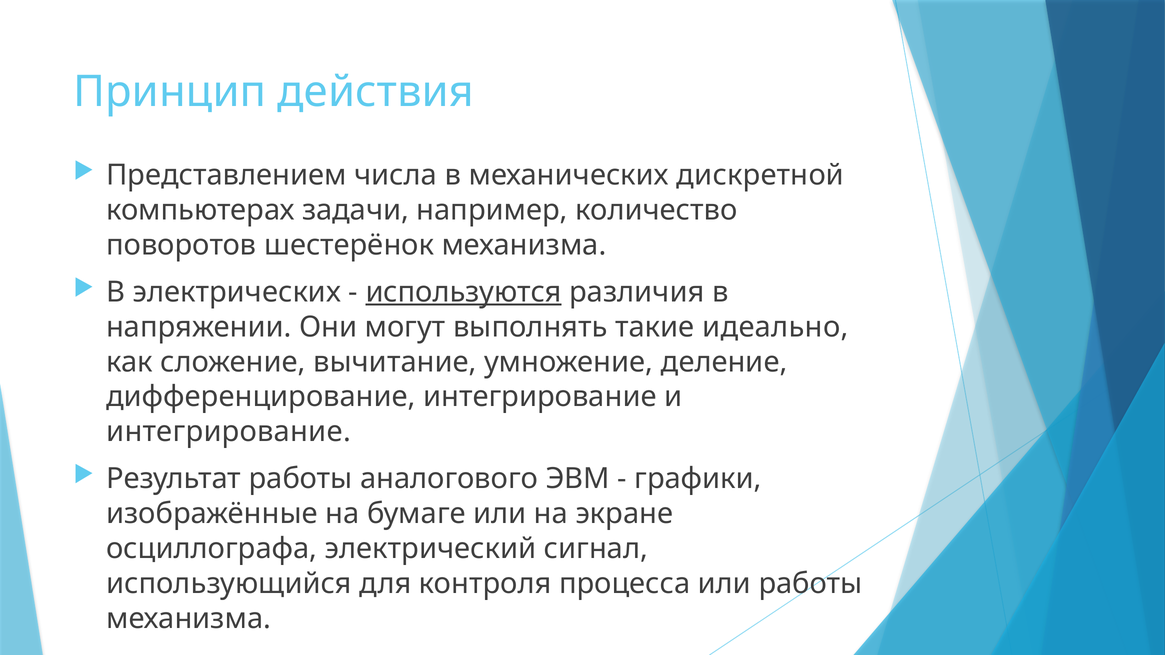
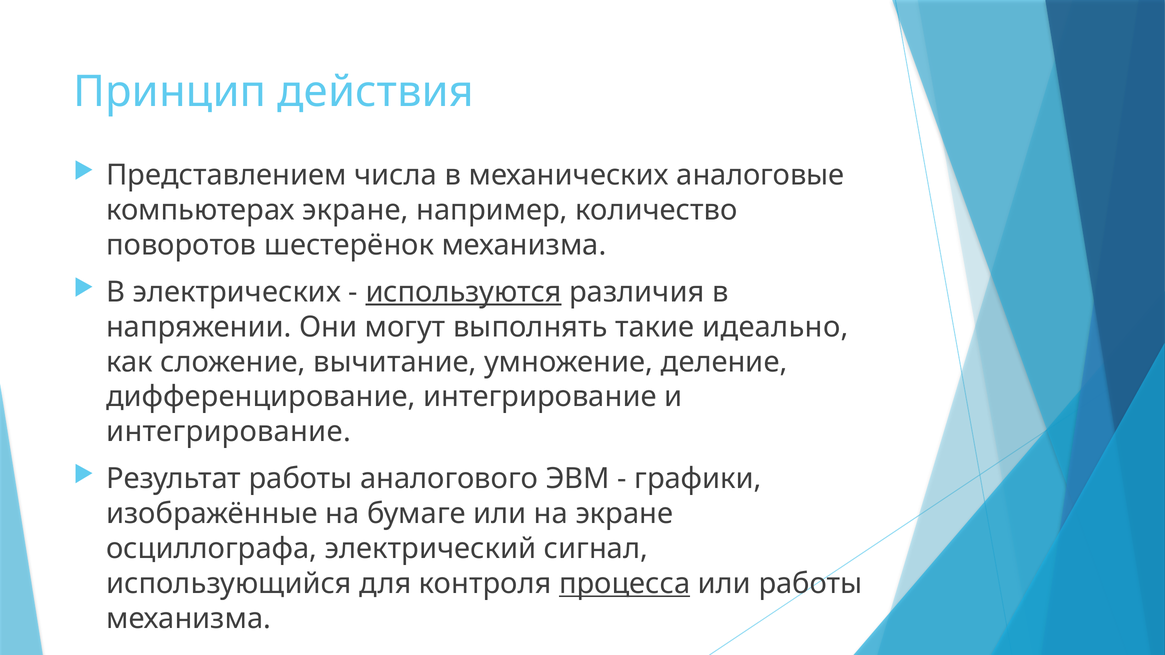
дискретной: дискретной -> аналоговые
компьютерах задачи: задачи -> экране
процесса underline: none -> present
